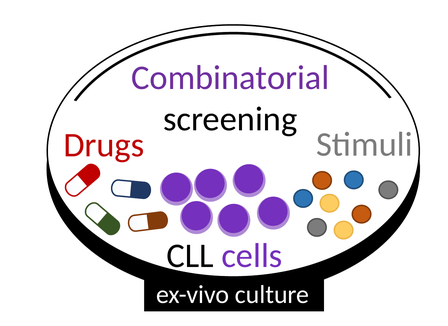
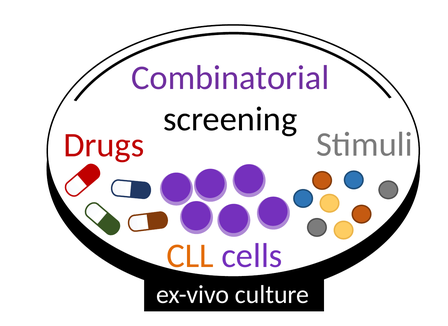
CLL colour: black -> orange
